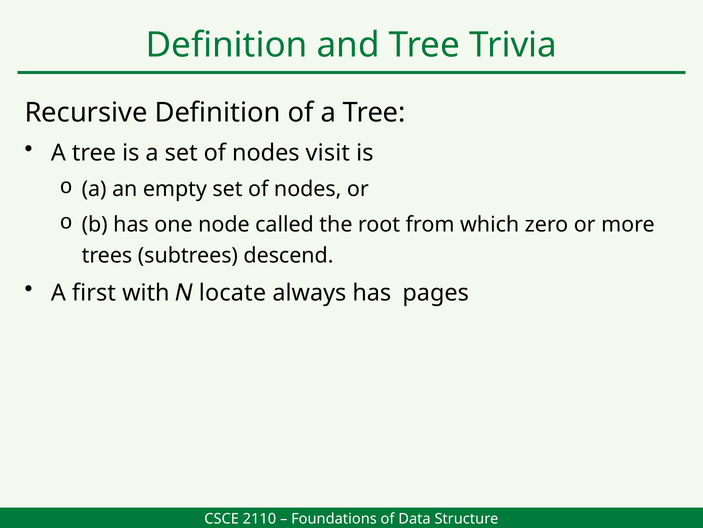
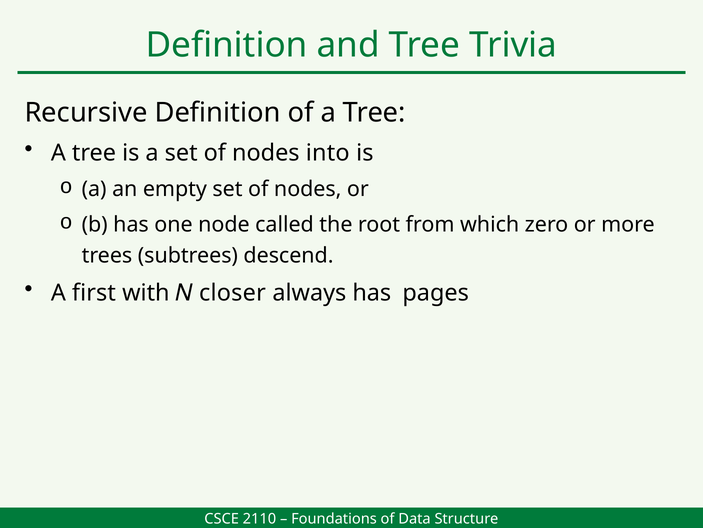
visit: visit -> into
locate: locate -> closer
